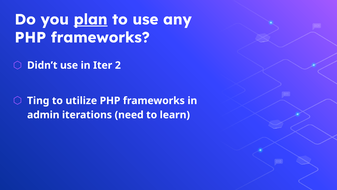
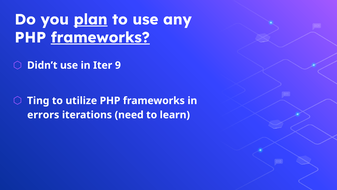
frameworks at (100, 37) underline: none -> present
2: 2 -> 9
admin: admin -> errors
